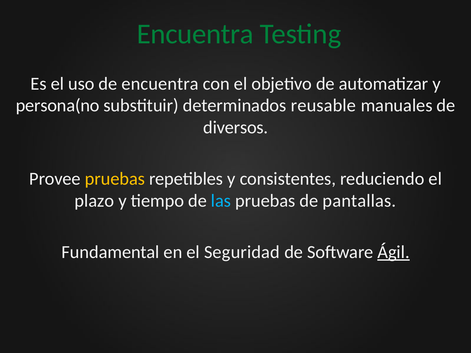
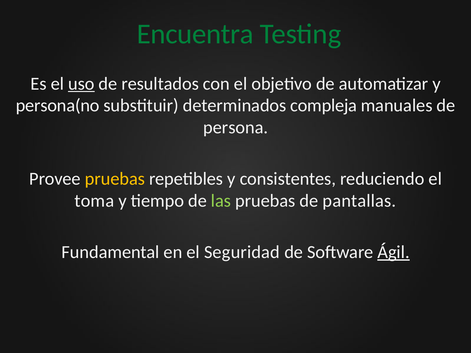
uso underline: none -> present
de encuentra: encuentra -> resultados
reusable: reusable -> compleja
diversos: diversos -> persona
plazo: plazo -> toma
las colour: light blue -> light green
